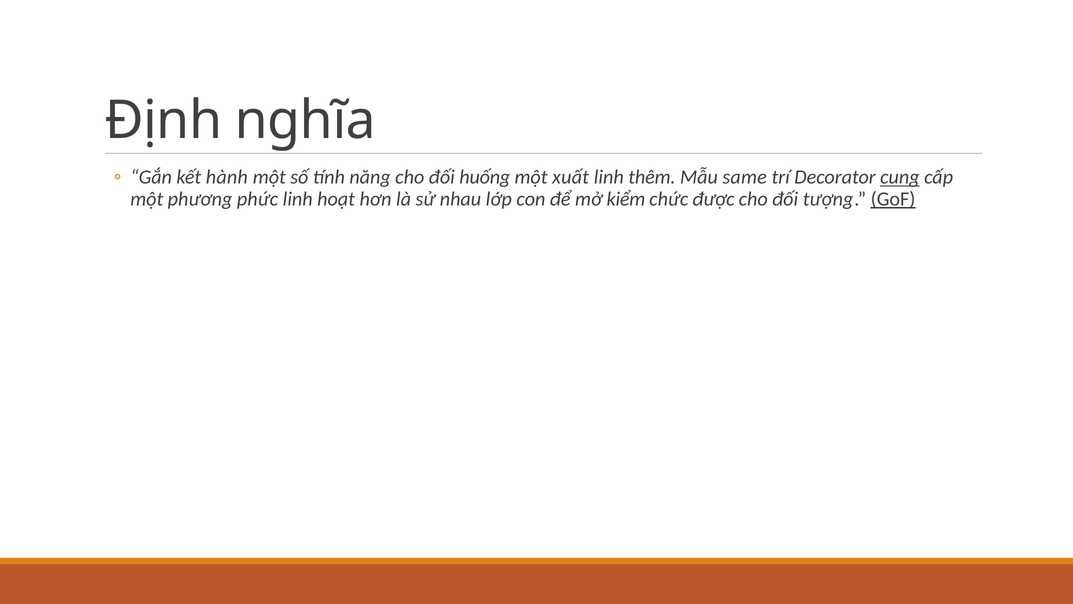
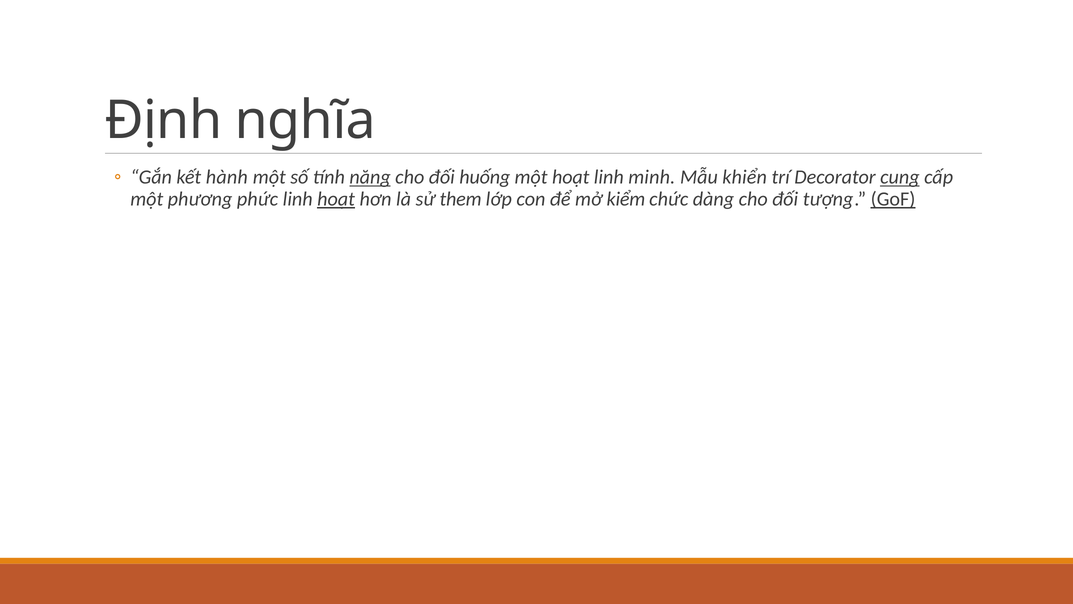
năng underline: none -> present
một xuất: xuất -> hoạt
thêm: thêm -> minh
same: same -> khiển
hoạt at (336, 199) underline: none -> present
nhau: nhau -> them
được: được -> dàng
